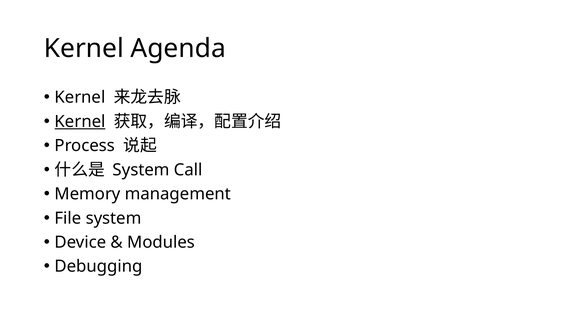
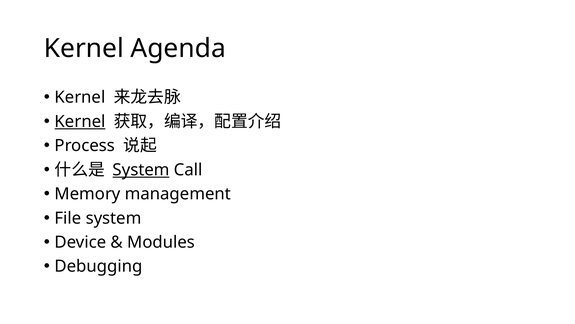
System at (141, 170) underline: none -> present
